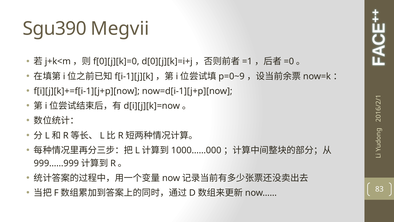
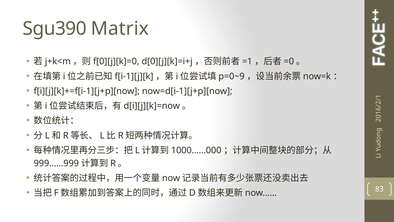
Megvii: Megvii -> Matrix
